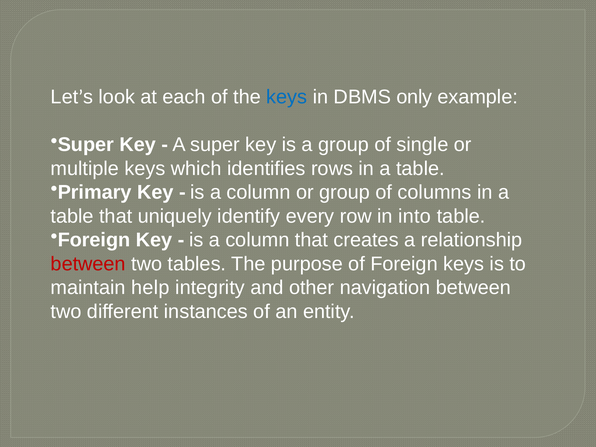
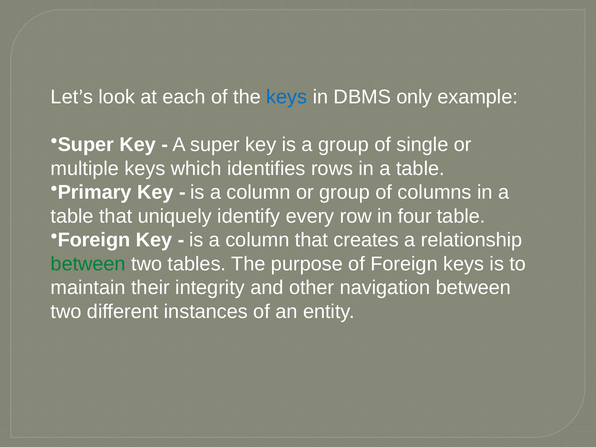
into: into -> four
between at (88, 264) colour: red -> green
help: help -> their
